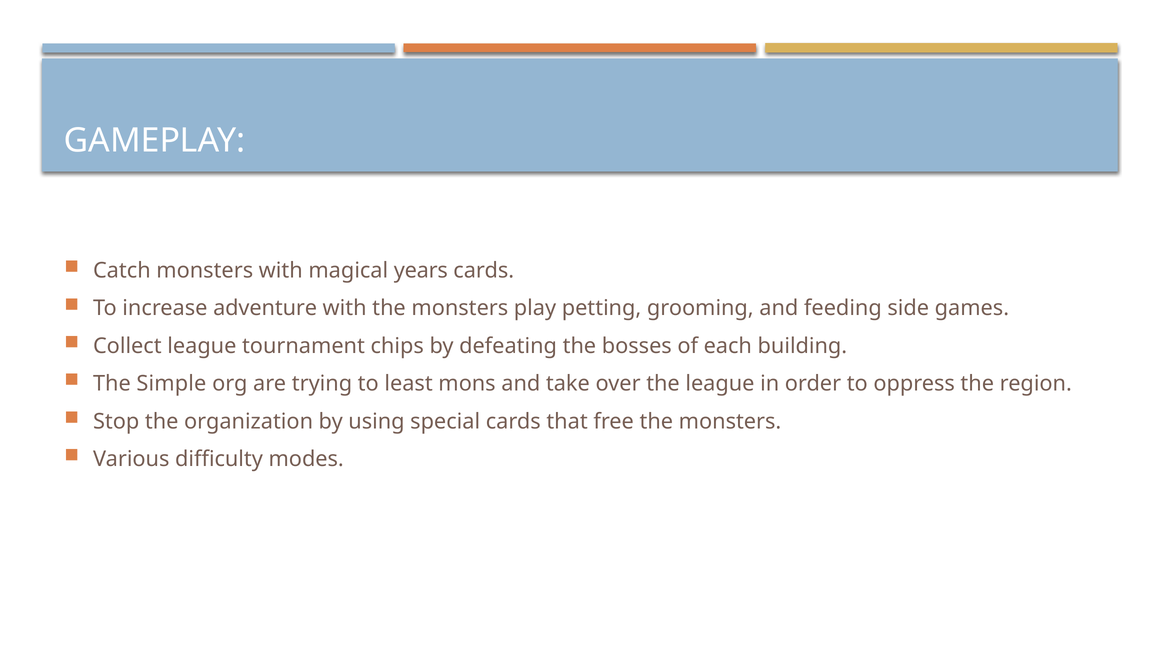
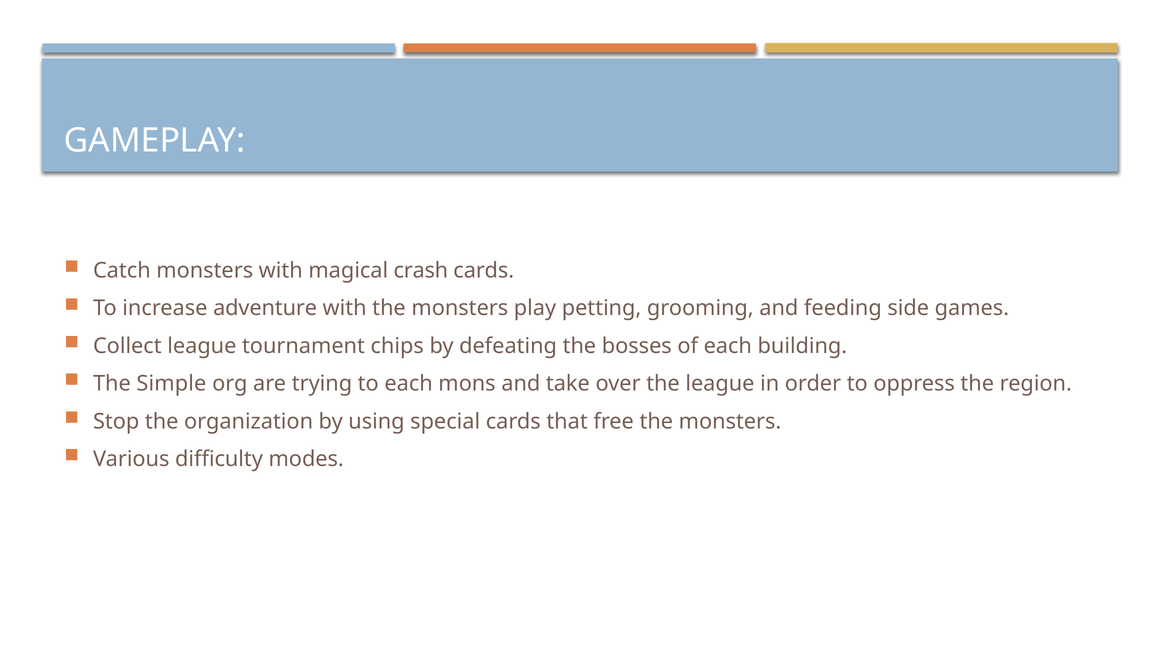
years: years -> crash
to least: least -> each
